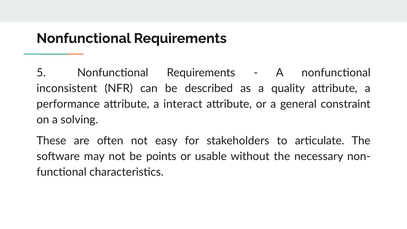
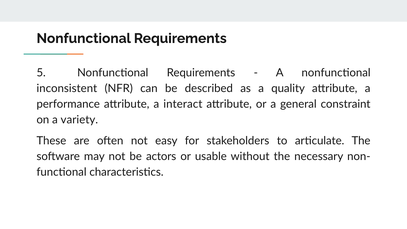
solving: solving -> variety
points: points -> actors
